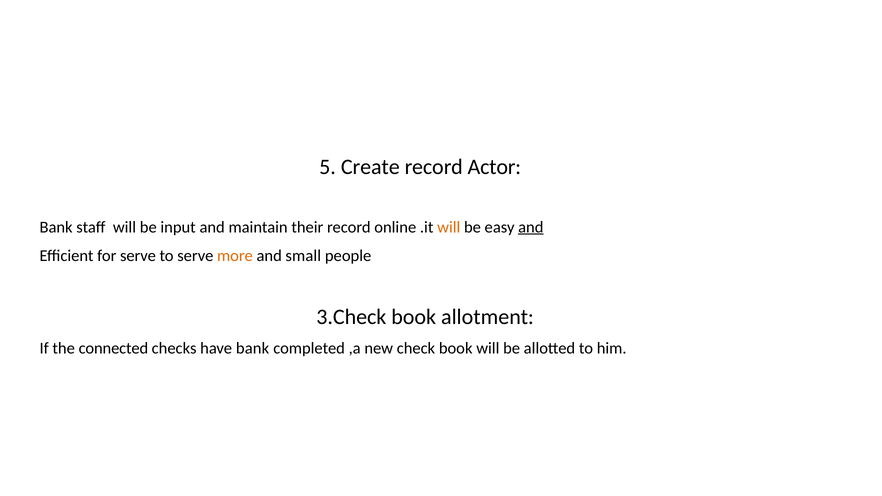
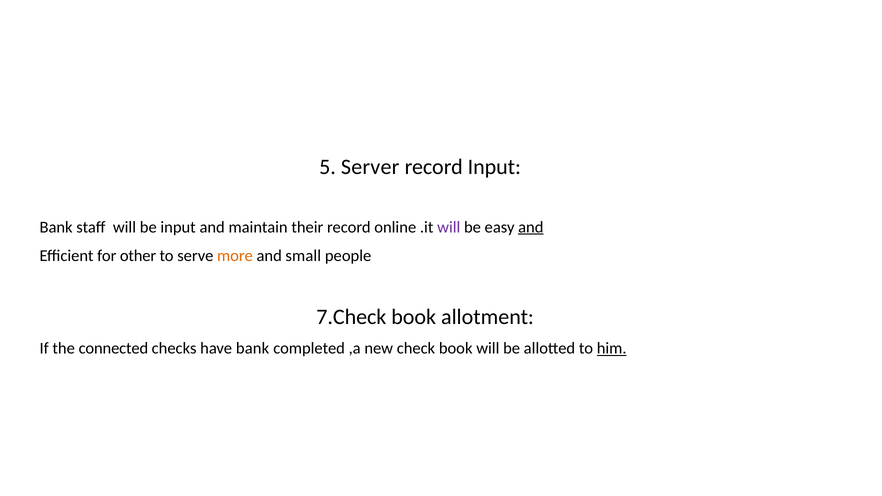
Create: Create -> Server
record Actor: Actor -> Input
will at (449, 227) colour: orange -> purple
for serve: serve -> other
3.Check: 3.Check -> 7.Check
him underline: none -> present
